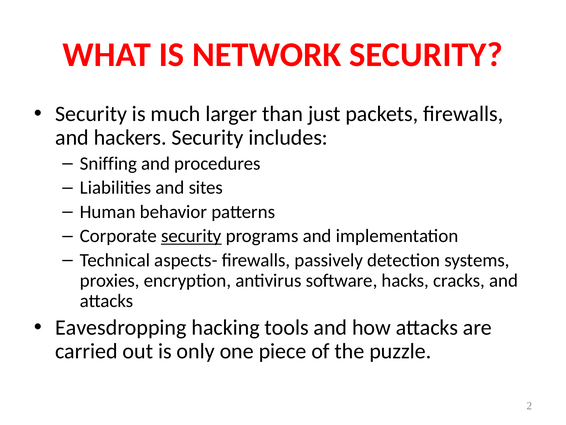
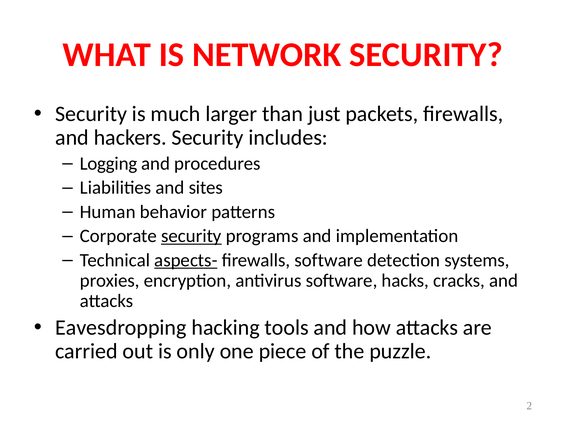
Sniffing: Sniffing -> Logging
aspects- underline: none -> present
firewalls passively: passively -> software
